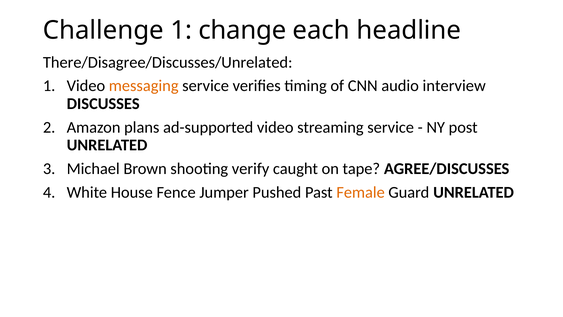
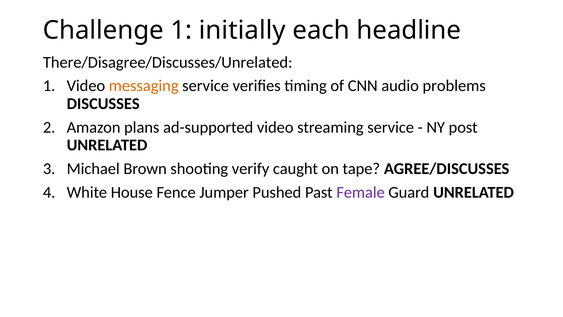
change: change -> initially
interview: interview -> problems
Female colour: orange -> purple
